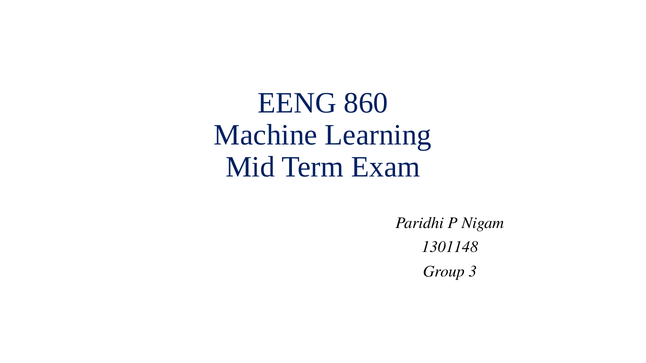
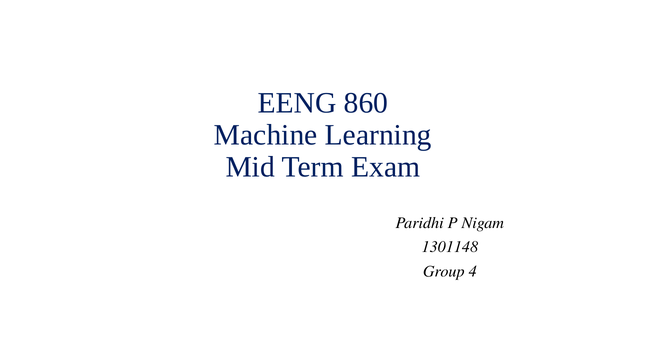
3: 3 -> 4
